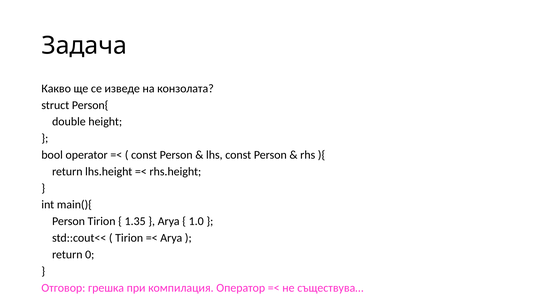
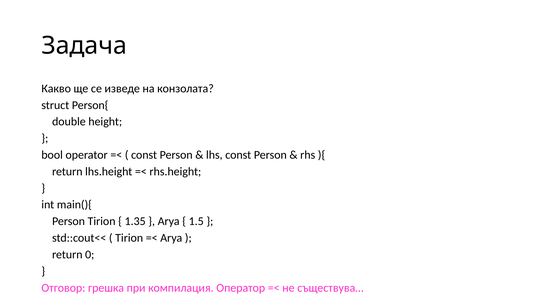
1.0: 1.0 -> 1.5
